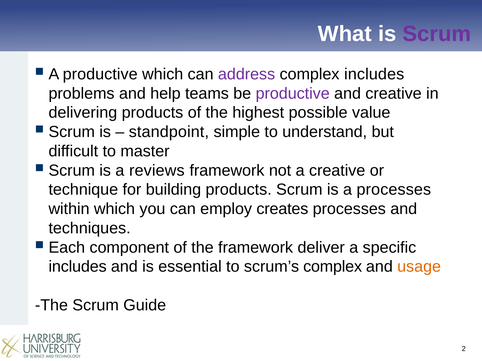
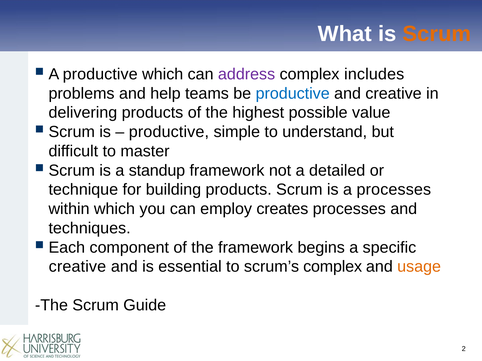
Scrum at (437, 34) colour: purple -> orange
productive at (293, 94) colour: purple -> blue
standpoint at (169, 132): standpoint -> productive
reviews: reviews -> standup
a creative: creative -> detailed
deliver: deliver -> begins
includes at (78, 267): includes -> creative
